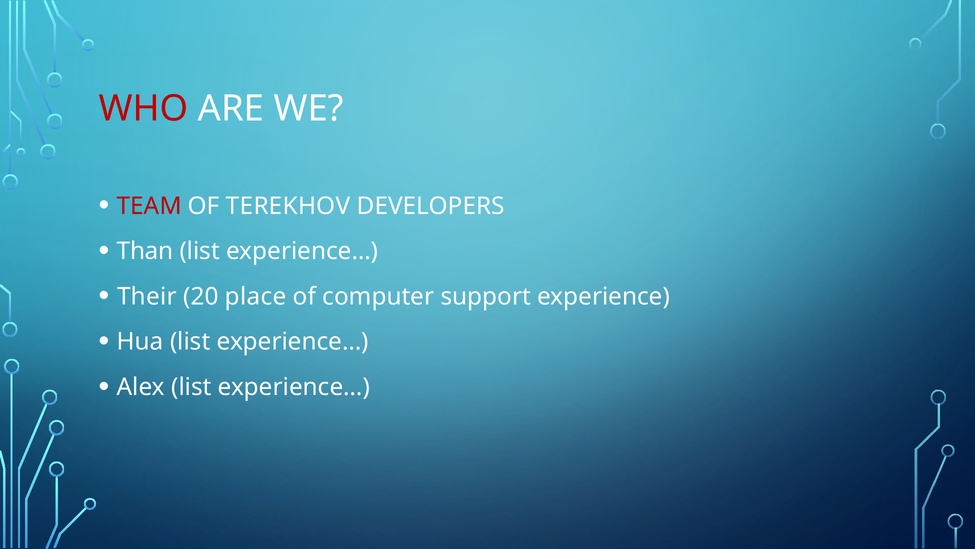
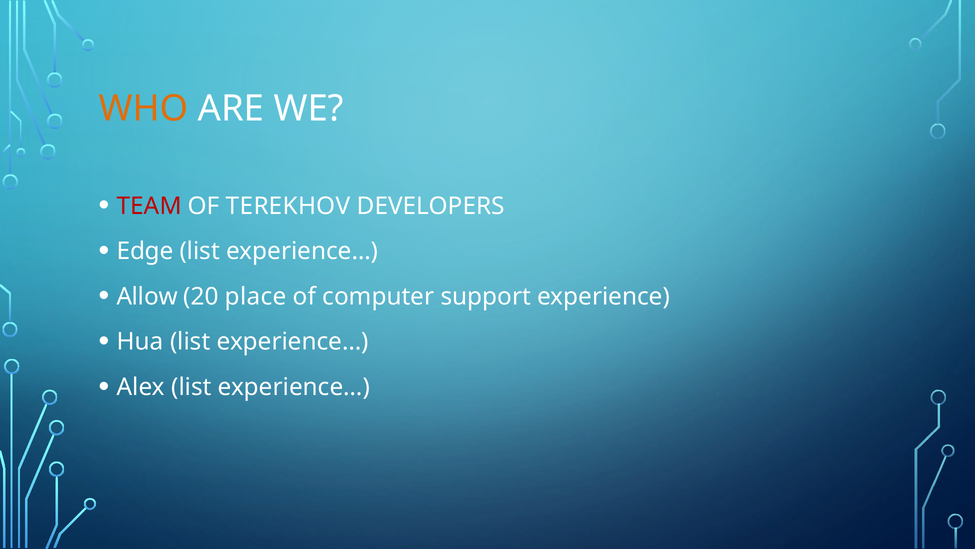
WHO colour: red -> orange
Than: Than -> Edge
Their: Their -> Allow
